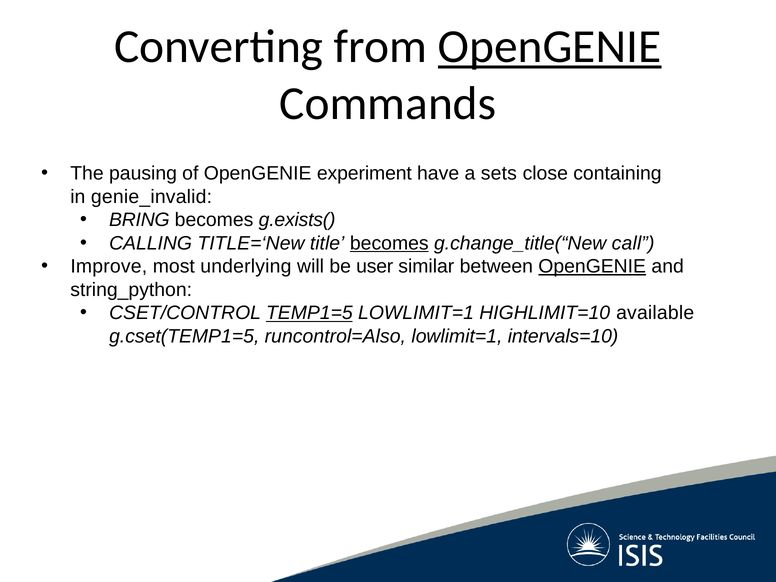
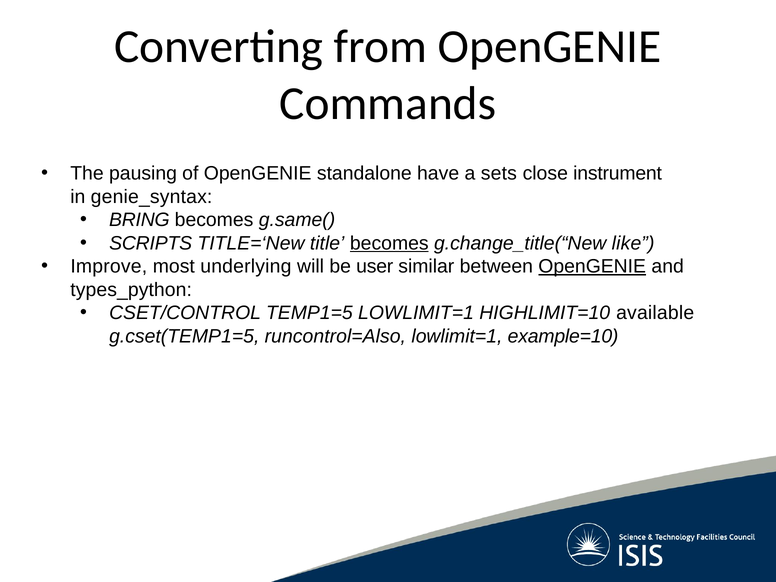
OpenGENIE at (550, 47) underline: present -> none
experiment: experiment -> standalone
containing: containing -> instrument
genie_invalid: genie_invalid -> genie_syntax
g.exists(: g.exists( -> g.same(
CALLING: CALLING -> SCRIPTS
call: call -> like
string_python: string_python -> types_python
TEMP1=5 underline: present -> none
intervals=10: intervals=10 -> example=10
